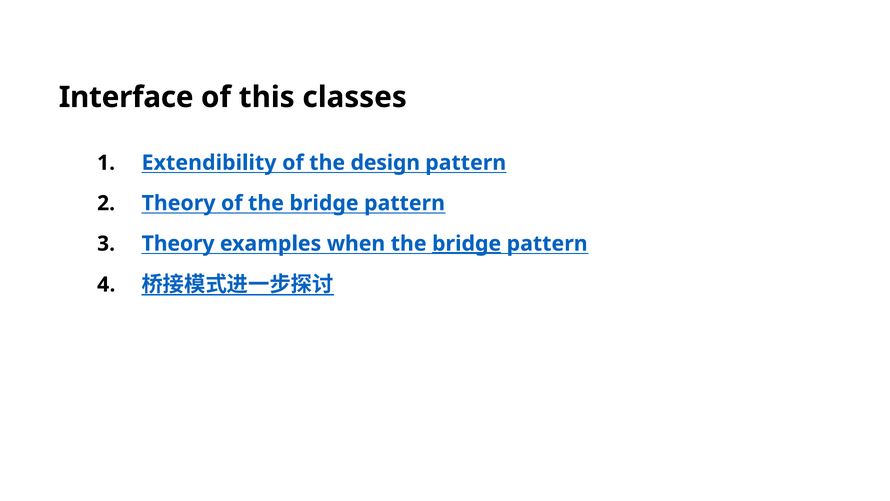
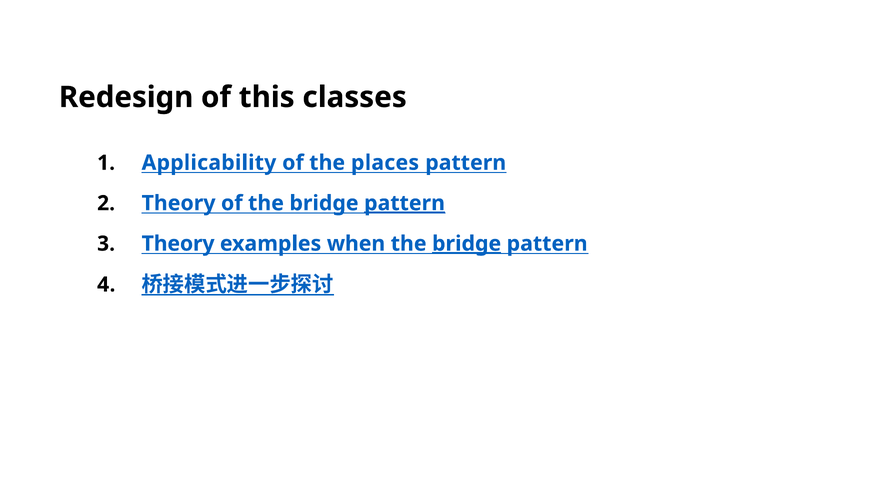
Interface: Interface -> Redesign
Extendibility: Extendibility -> Applicability
design: design -> places
pattern at (405, 203) underline: none -> present
